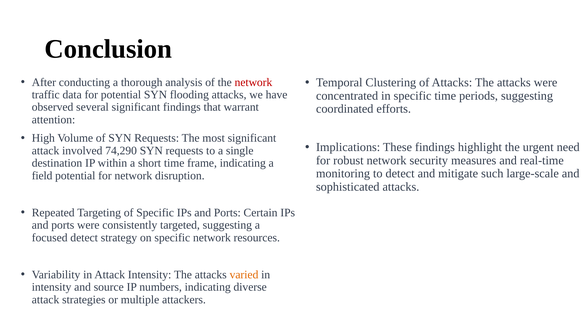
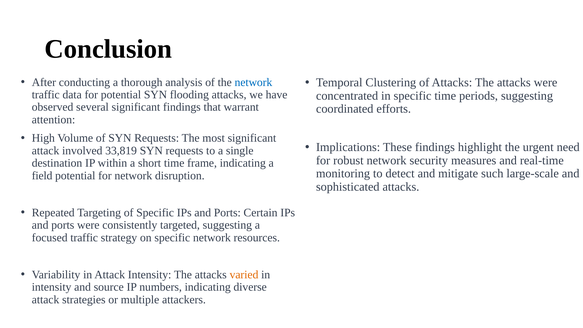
network at (253, 82) colour: red -> blue
74,290: 74,290 -> 33,819
focused detect: detect -> traffic
